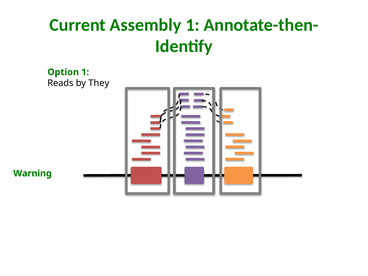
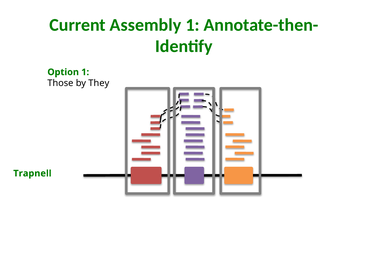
Reads: Reads -> Those
Warning: Warning -> Trapnell
